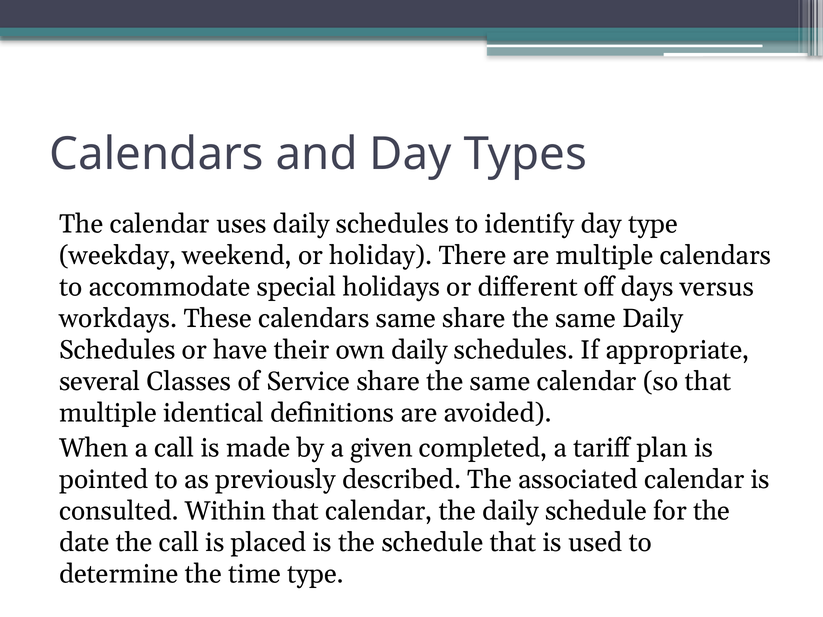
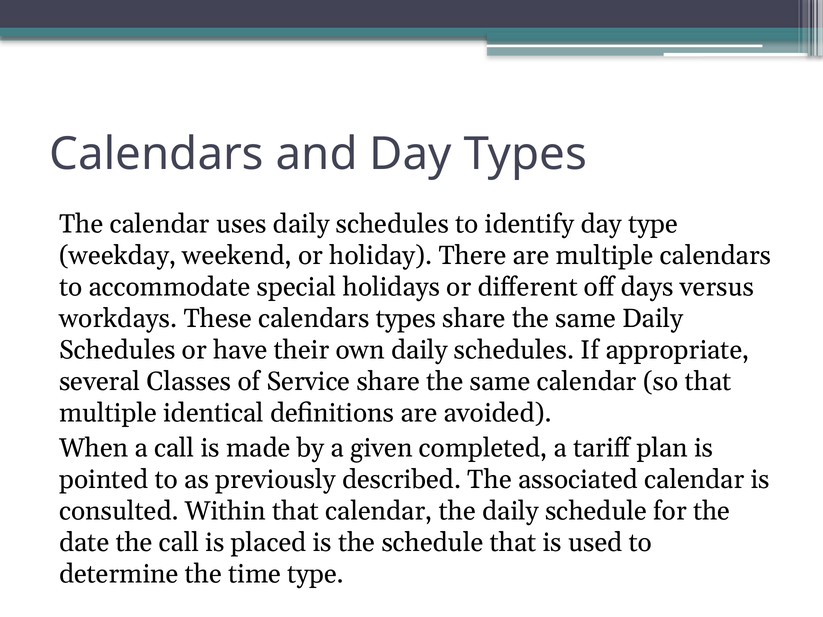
calendars same: same -> types
